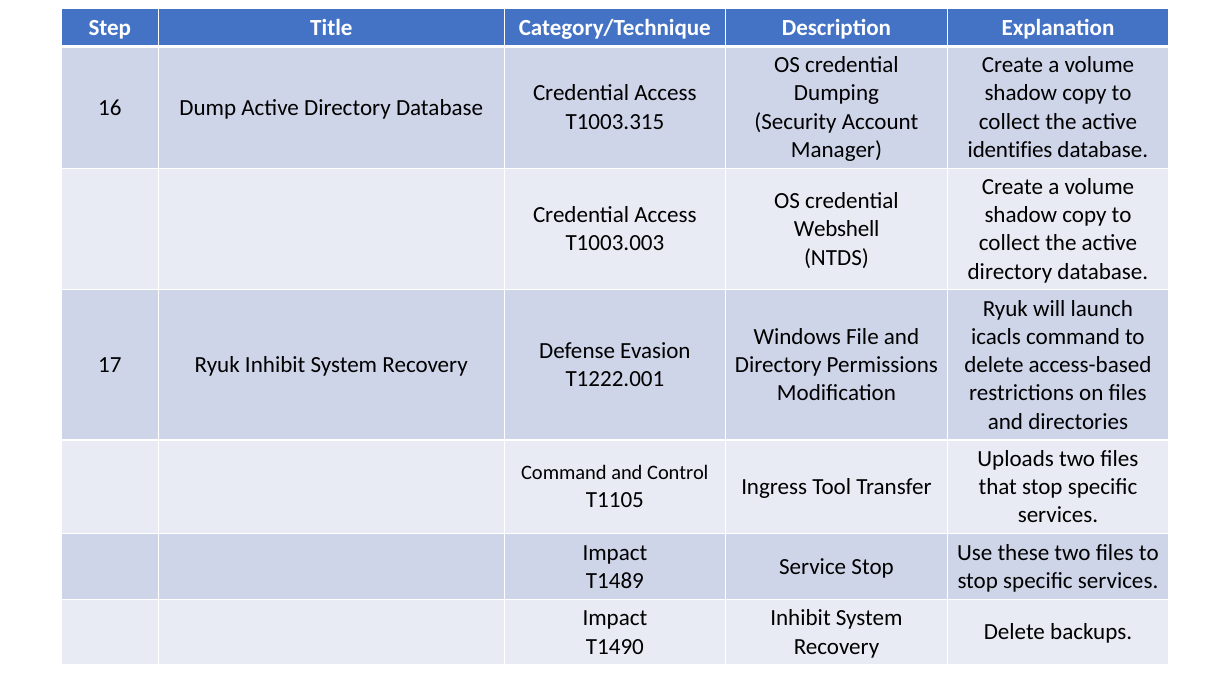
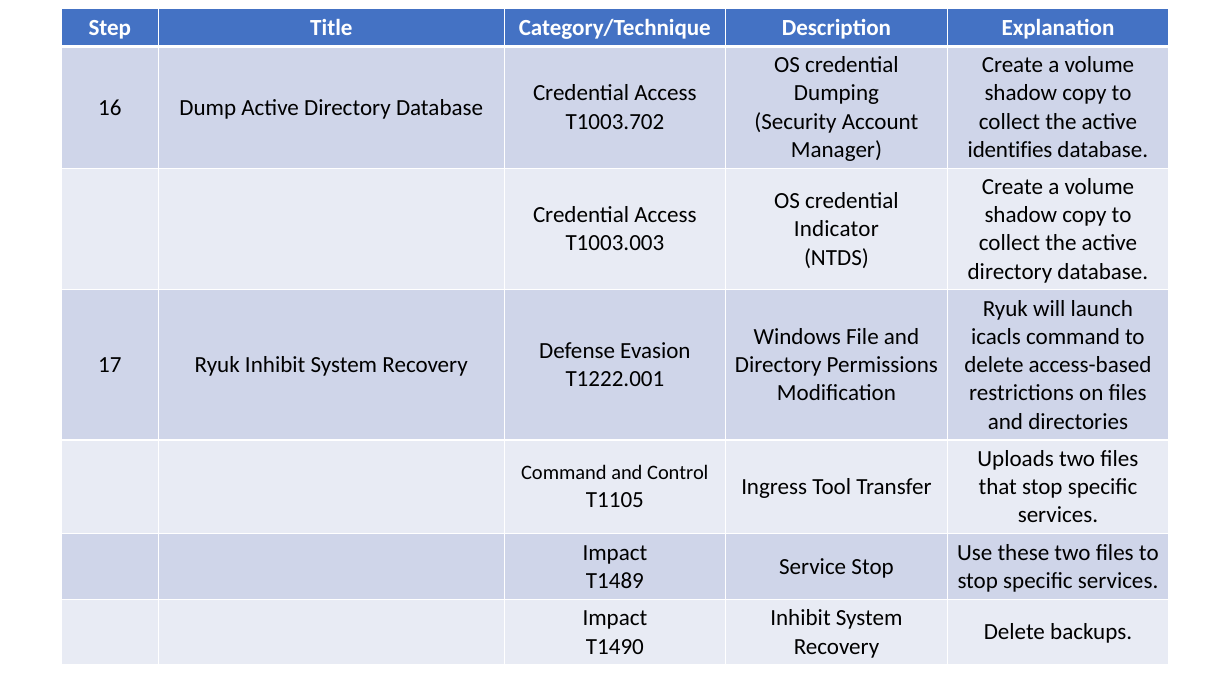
T1003.315: T1003.315 -> T1003.702
Webshell: Webshell -> Indicator
